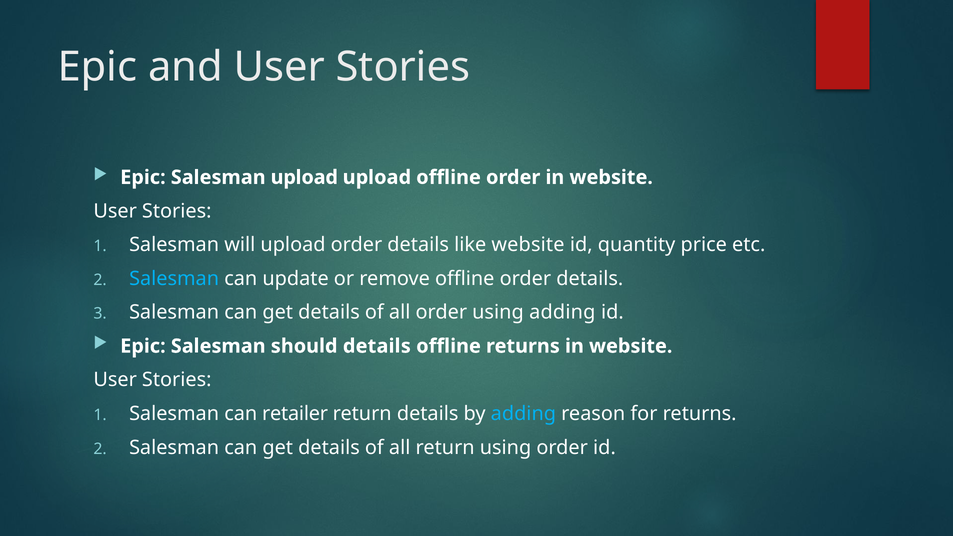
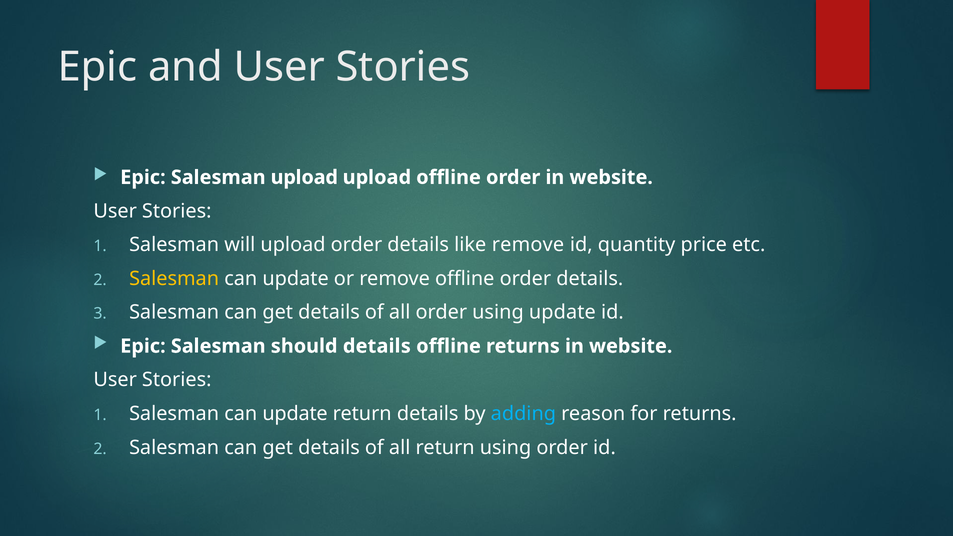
like website: website -> remove
Salesman at (174, 279) colour: light blue -> yellow
using adding: adding -> update
retailer at (295, 414): retailer -> update
